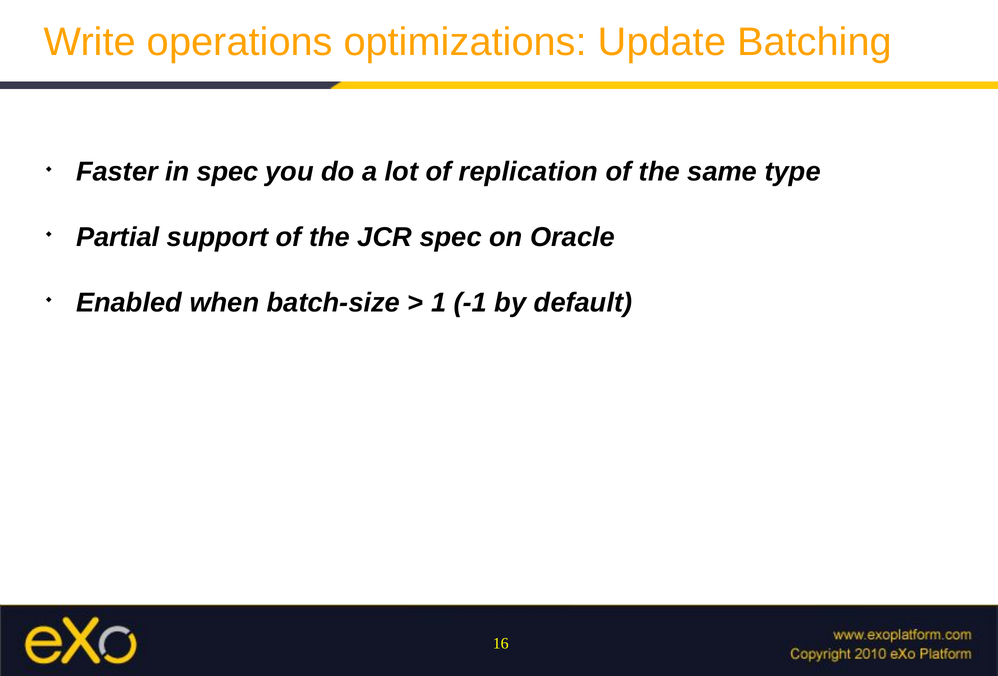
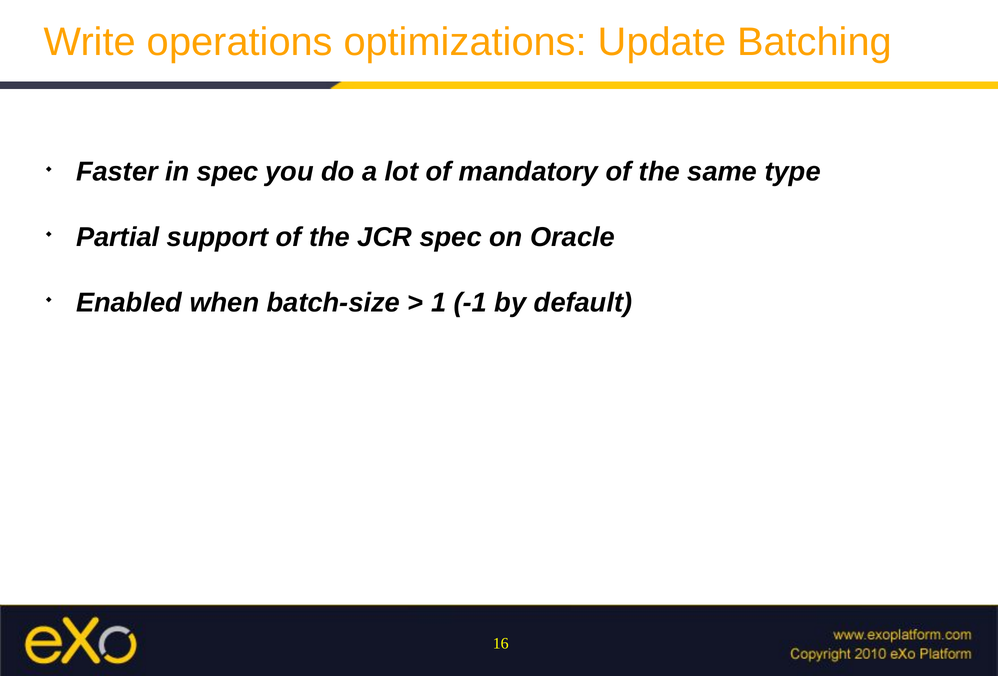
replication: replication -> mandatory
